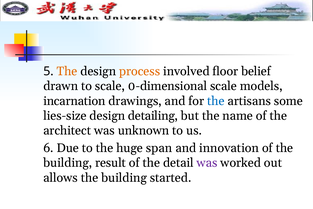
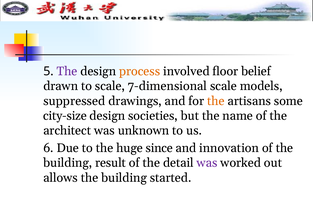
The at (67, 71) colour: orange -> purple
0-dimensional: 0-dimensional -> 7-dimensional
incarnation: incarnation -> suppressed
the at (216, 101) colour: blue -> orange
lies-size: lies-size -> city-size
detailing: detailing -> societies
span: span -> since
